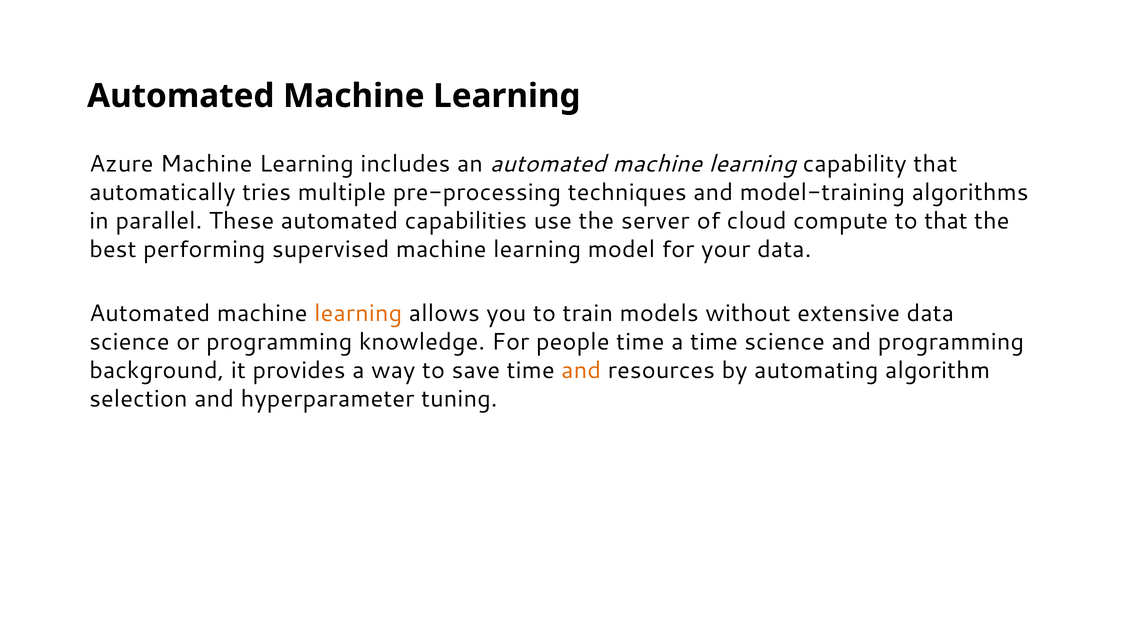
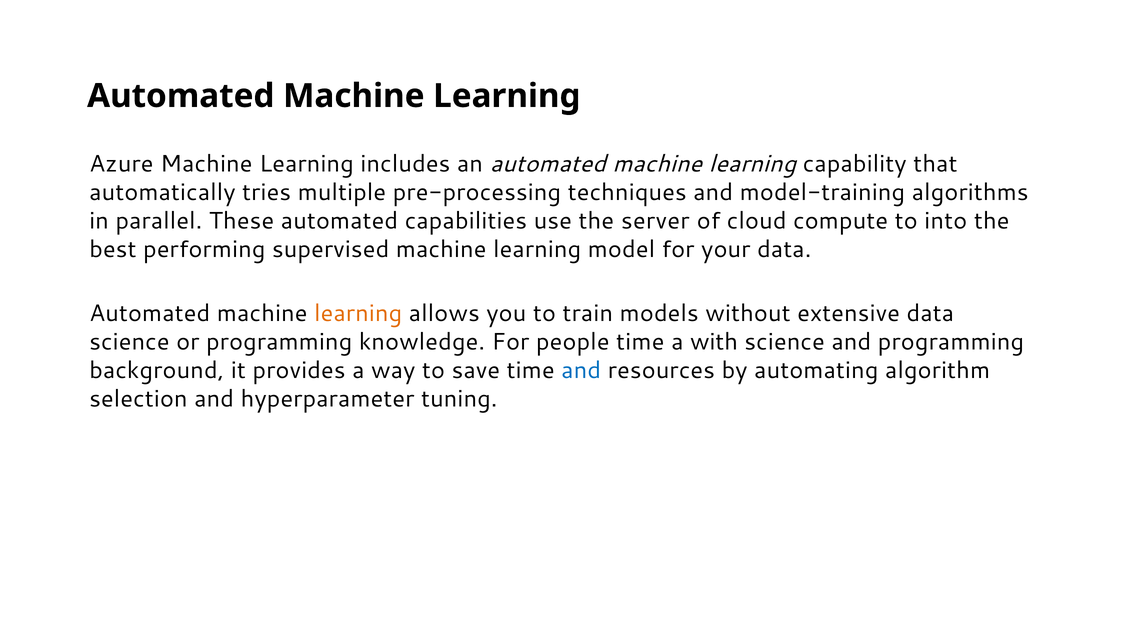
to that: that -> into
a time: time -> with
and at (581, 371) colour: orange -> blue
